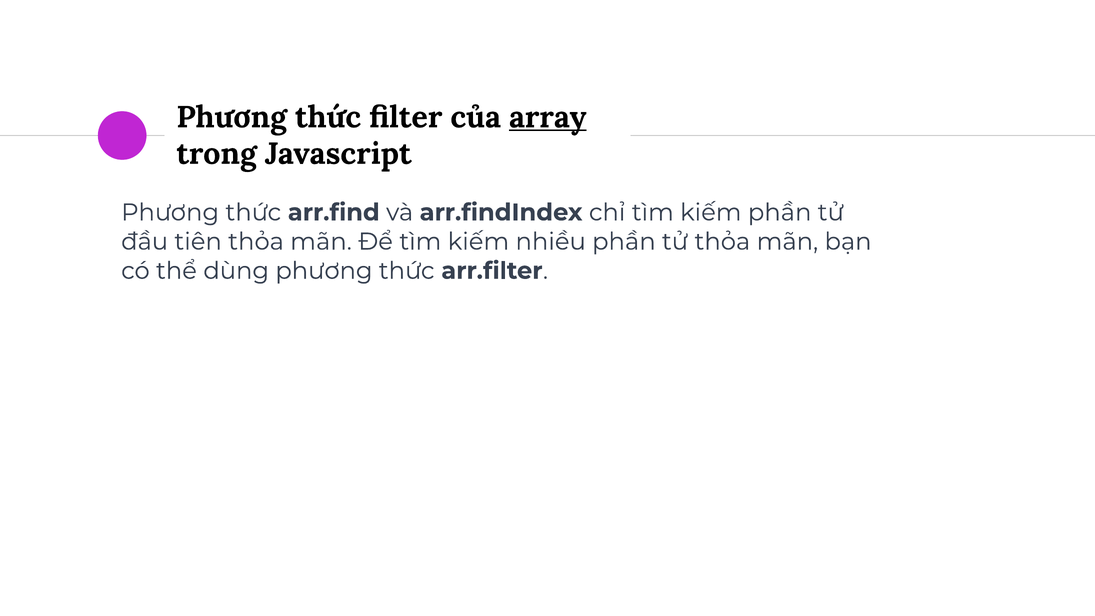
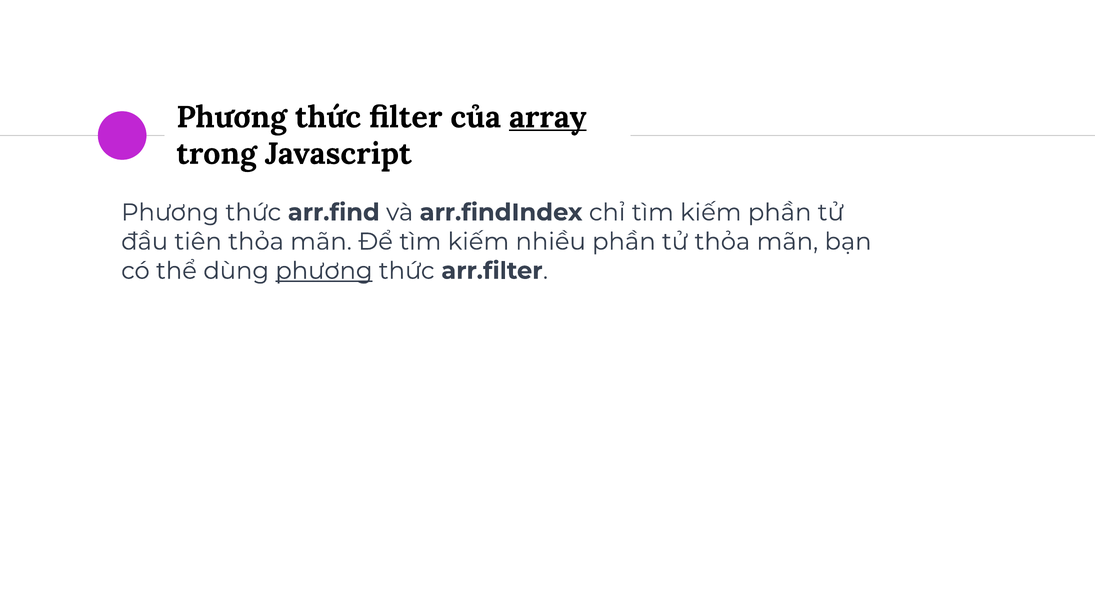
phương at (324, 271) underline: none -> present
